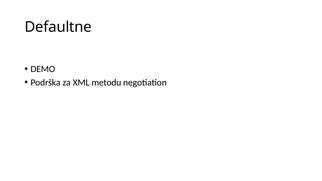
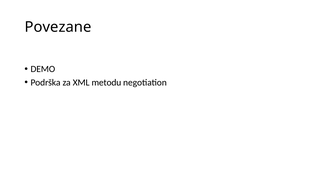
Defaultne: Defaultne -> Povezane
